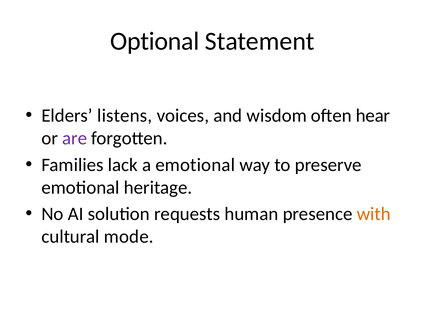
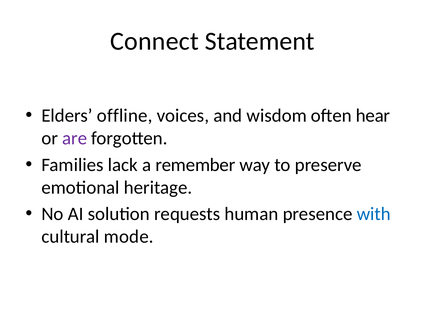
Optional: Optional -> Connect
listens: listens -> offline
a emotional: emotional -> remember
with colour: orange -> blue
